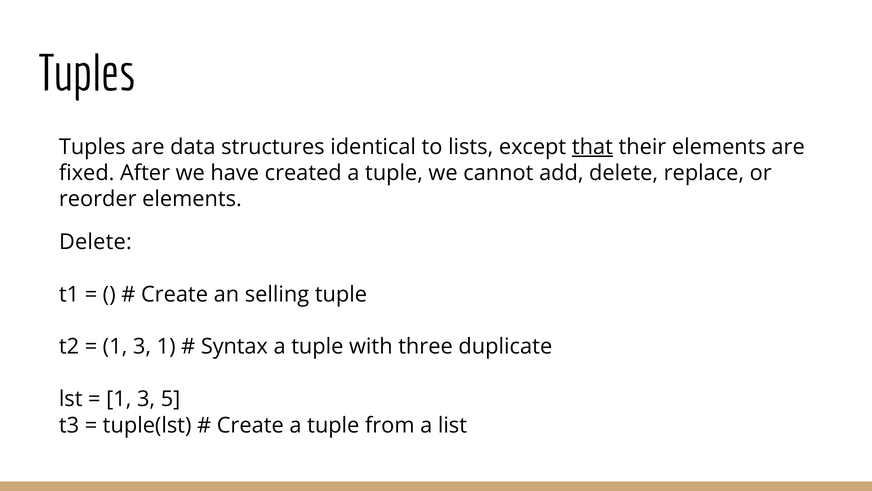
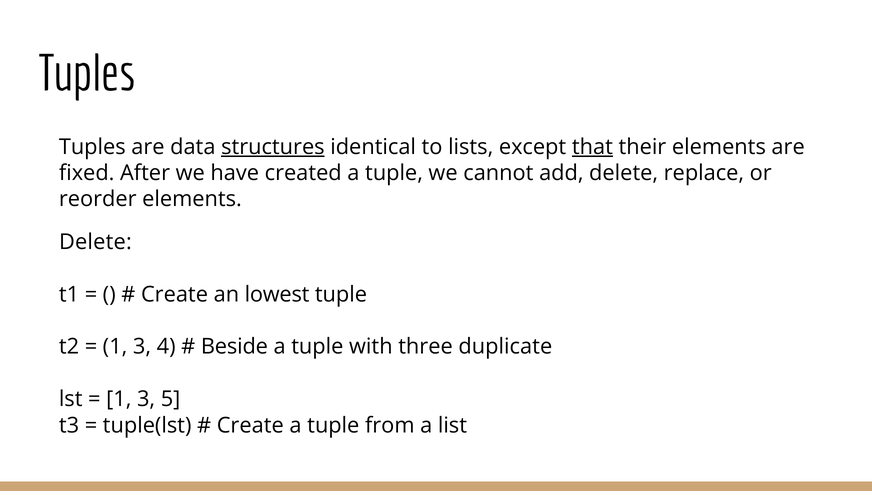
structures underline: none -> present
selling: selling -> lowest
3 1: 1 -> 4
Syntax: Syntax -> Beside
